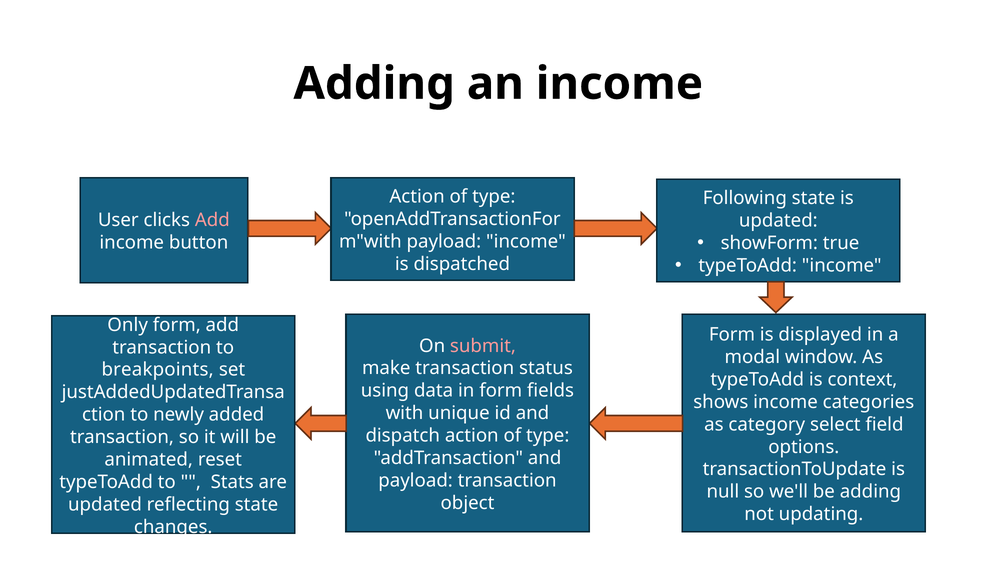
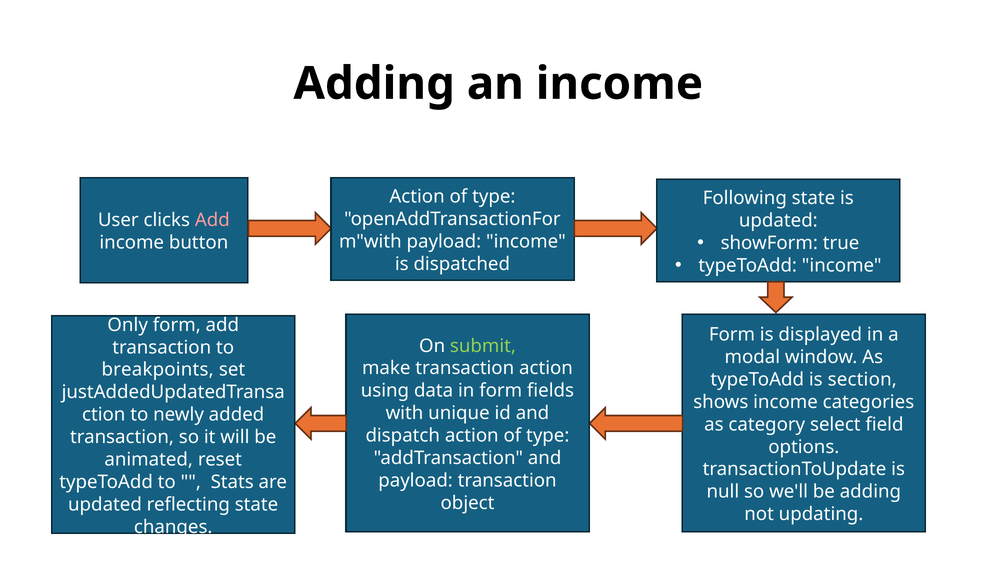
submit colour: pink -> light green
transaction status: status -> action
context: context -> section
